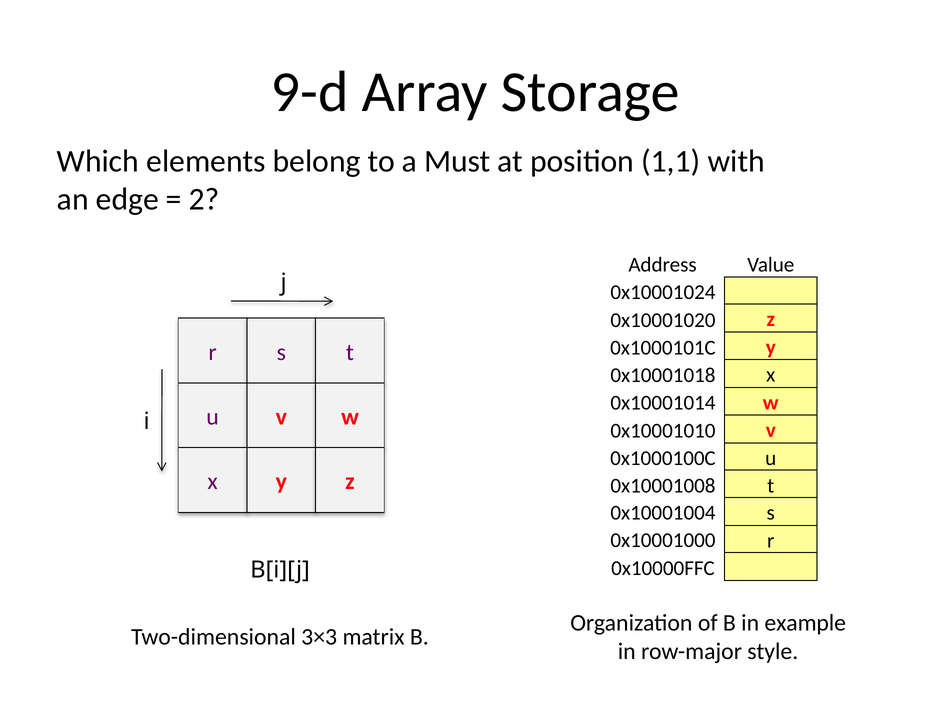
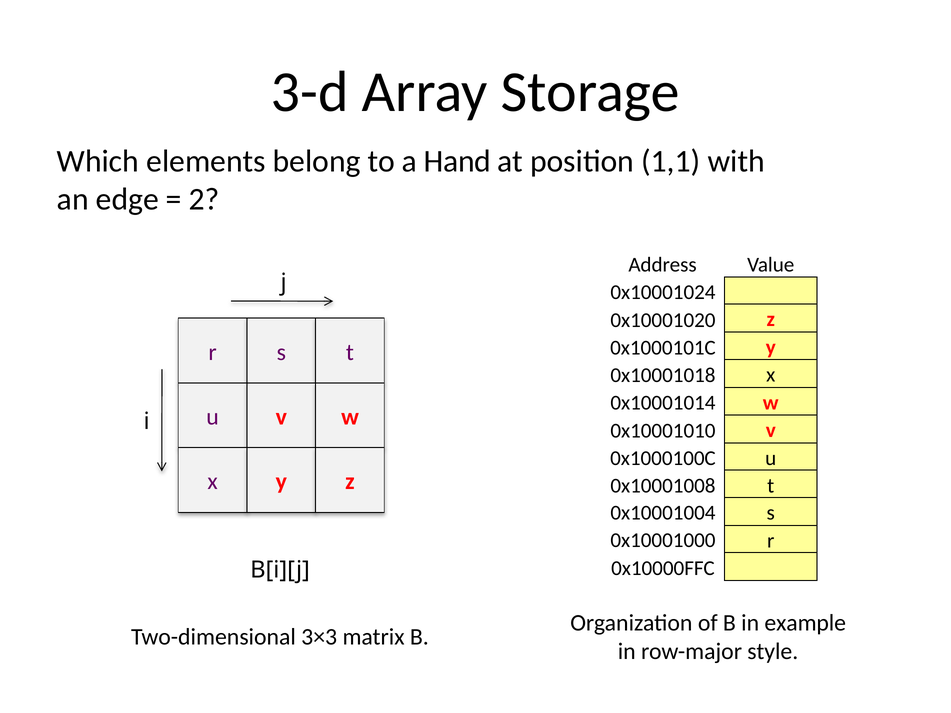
9-d: 9-d -> 3-d
Must: Must -> Hand
